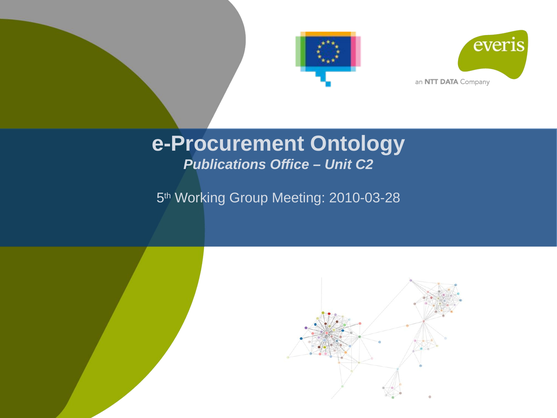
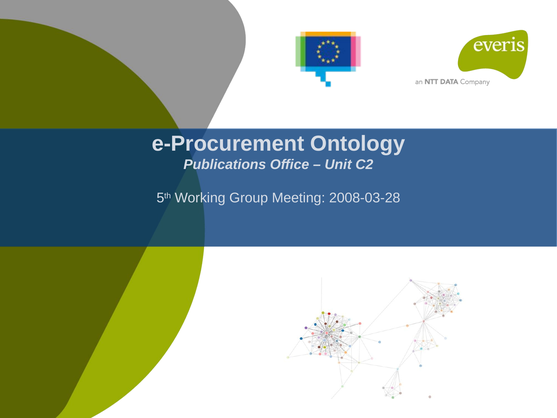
2010-03-28: 2010-03-28 -> 2008-03-28
